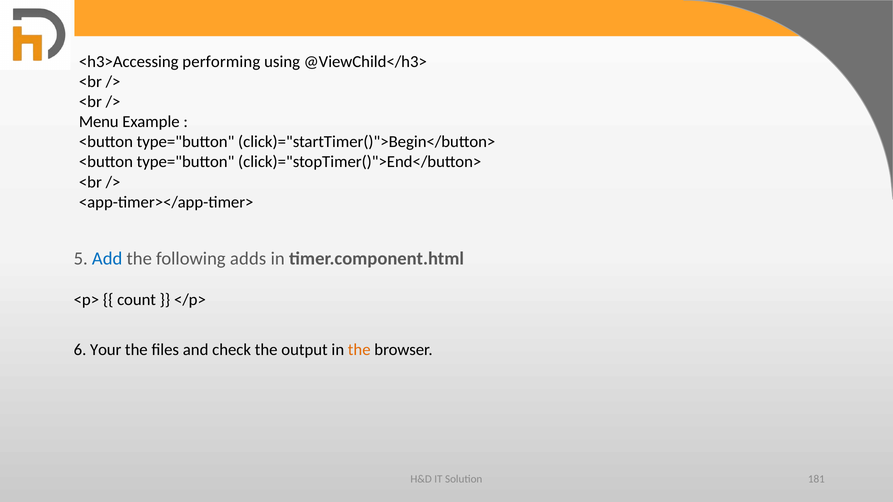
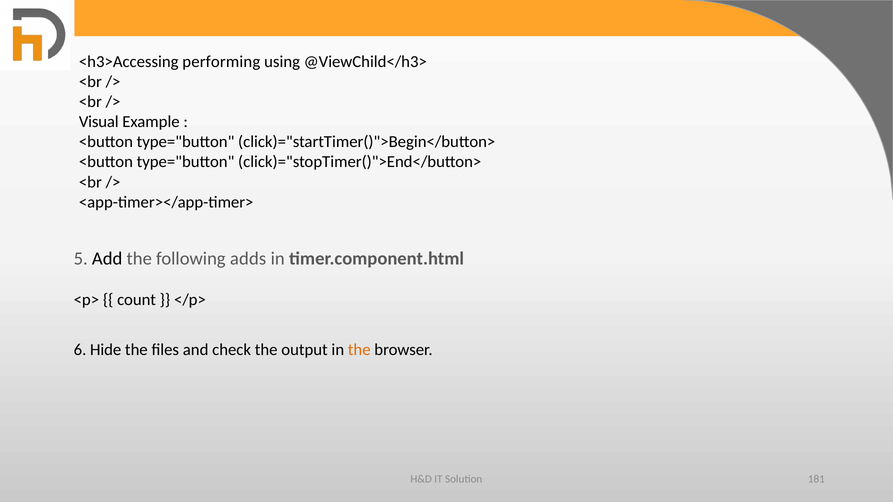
Menu: Menu -> Visual
Add colour: blue -> black
Your: Your -> Hide
